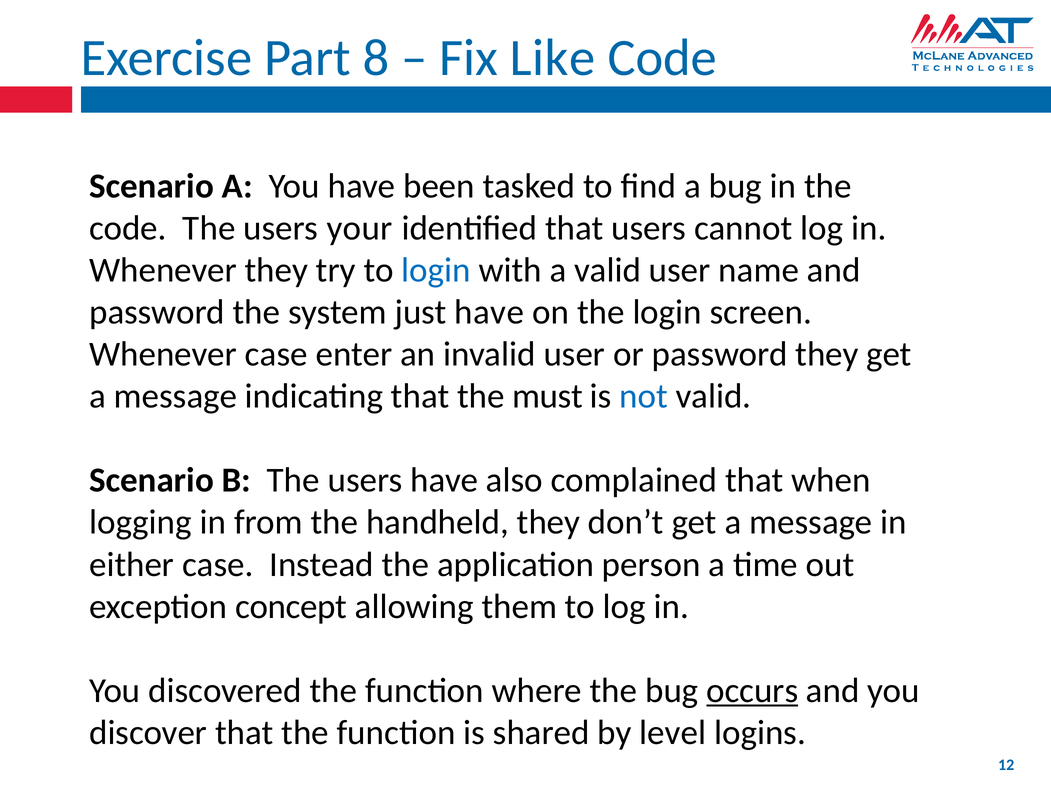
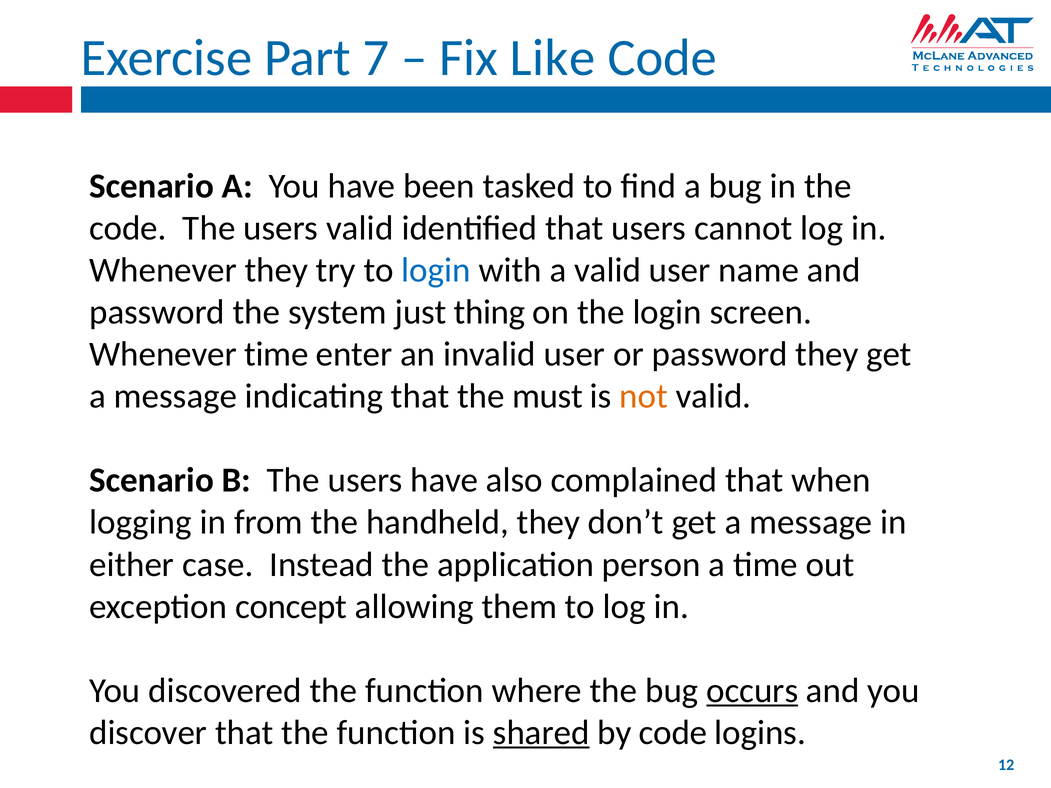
8: 8 -> 7
users your: your -> valid
just have: have -> thing
Whenever case: case -> time
not at (644, 396) colour: blue -> orange
shared underline: none -> present
by level: level -> code
